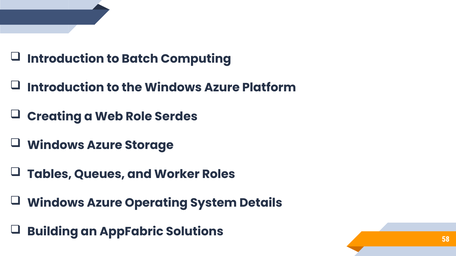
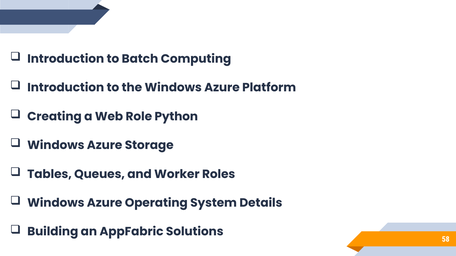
Serdes: Serdes -> Python
